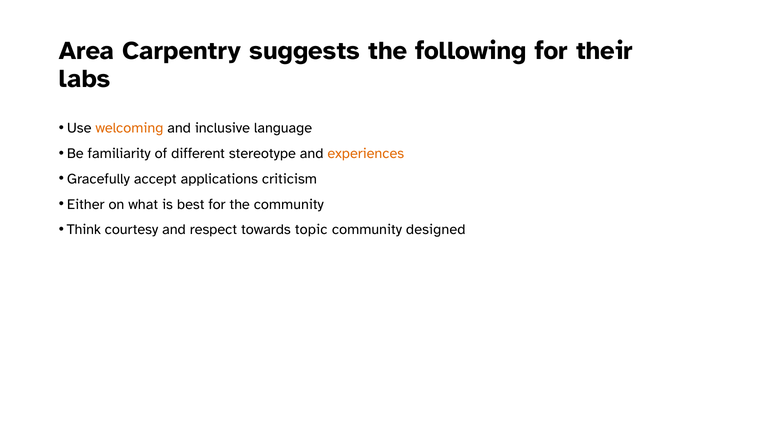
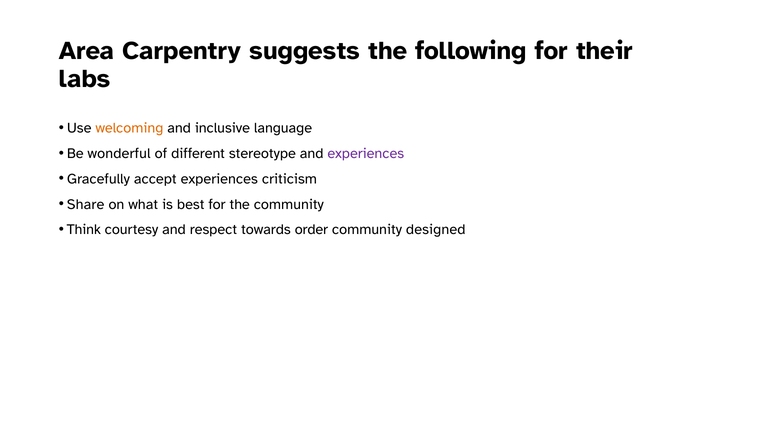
familiarity: familiarity -> wonderful
experiences at (366, 153) colour: orange -> purple
accept applications: applications -> experiences
Either: Either -> Share
topic: topic -> order
